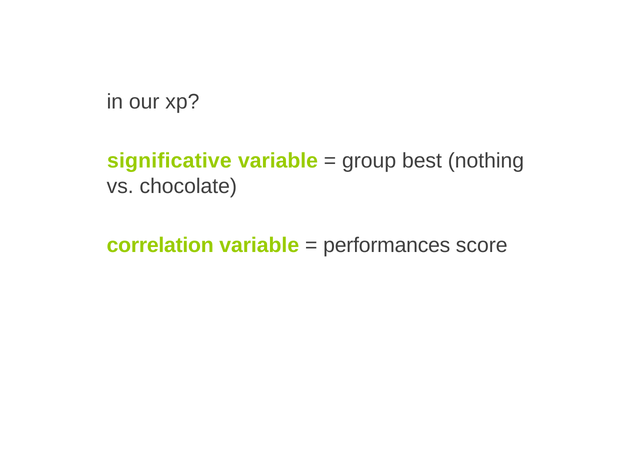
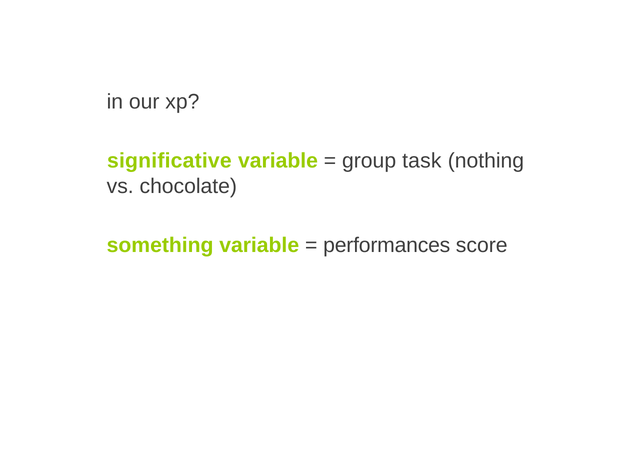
best: best -> task
correlation: correlation -> something
